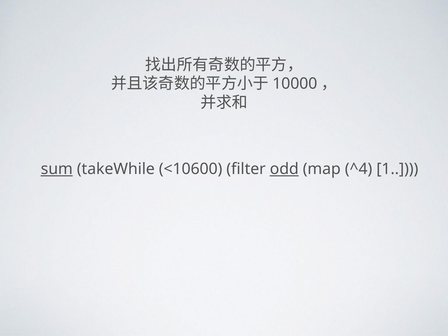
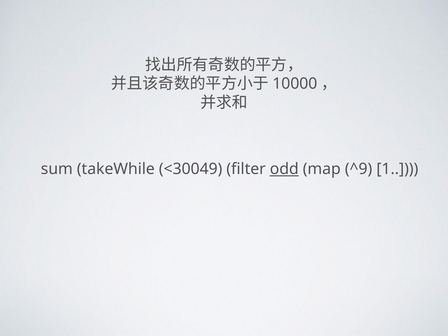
sum underline: present -> none
<10600: <10600 -> <30049
^4: ^4 -> ^9
